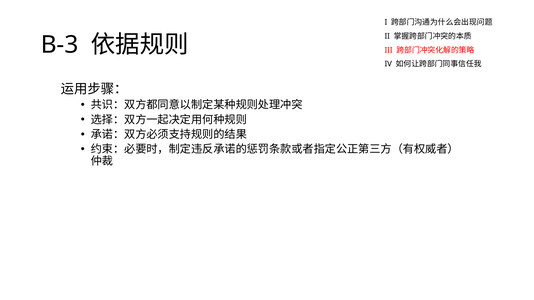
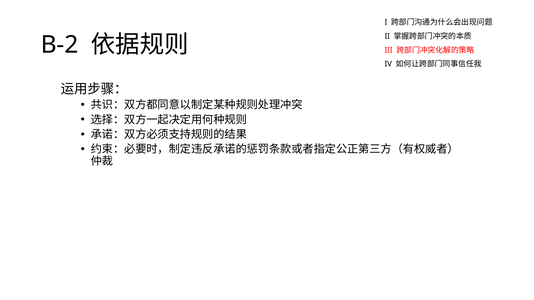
B-3: B-3 -> B-2
